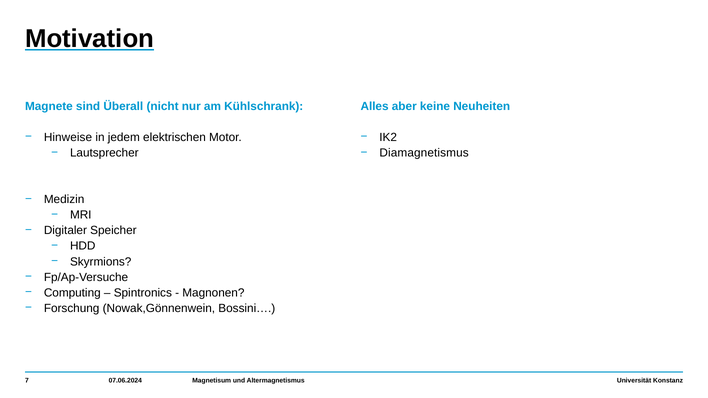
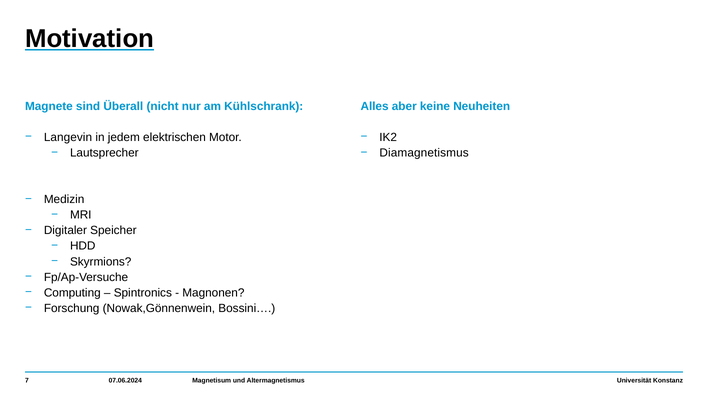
Hinweise: Hinweise -> Langevin
